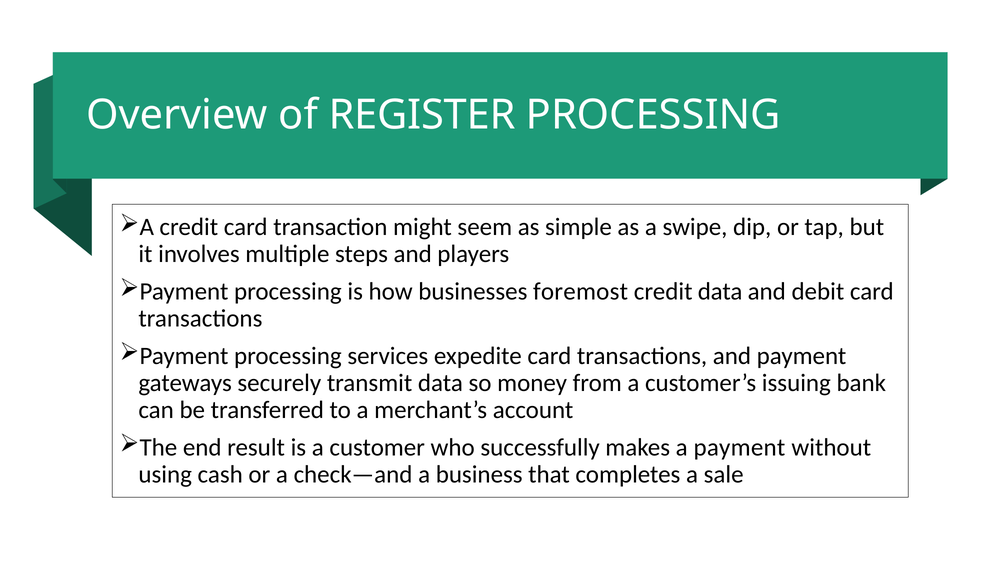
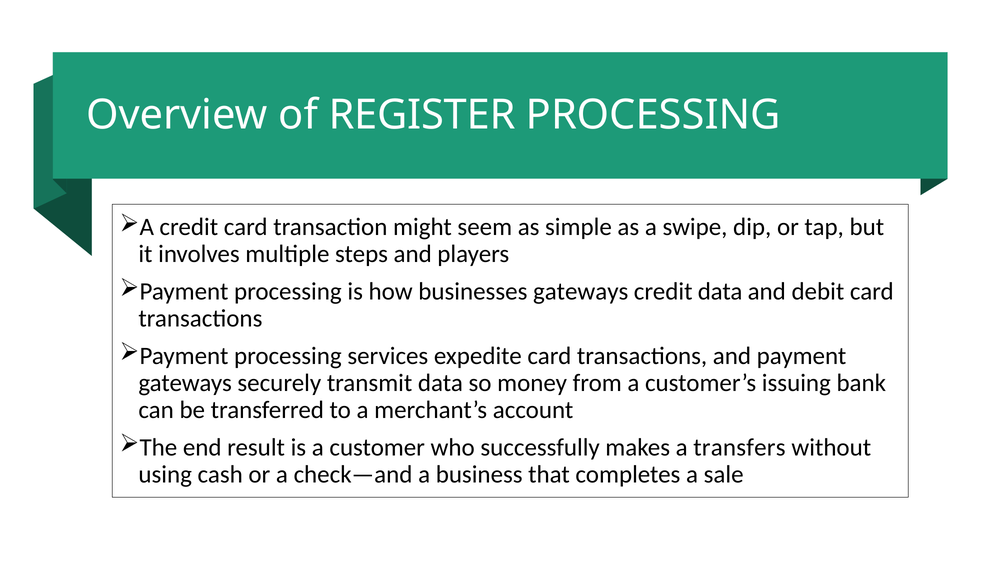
businesses foremost: foremost -> gateways
a payment: payment -> transfers
